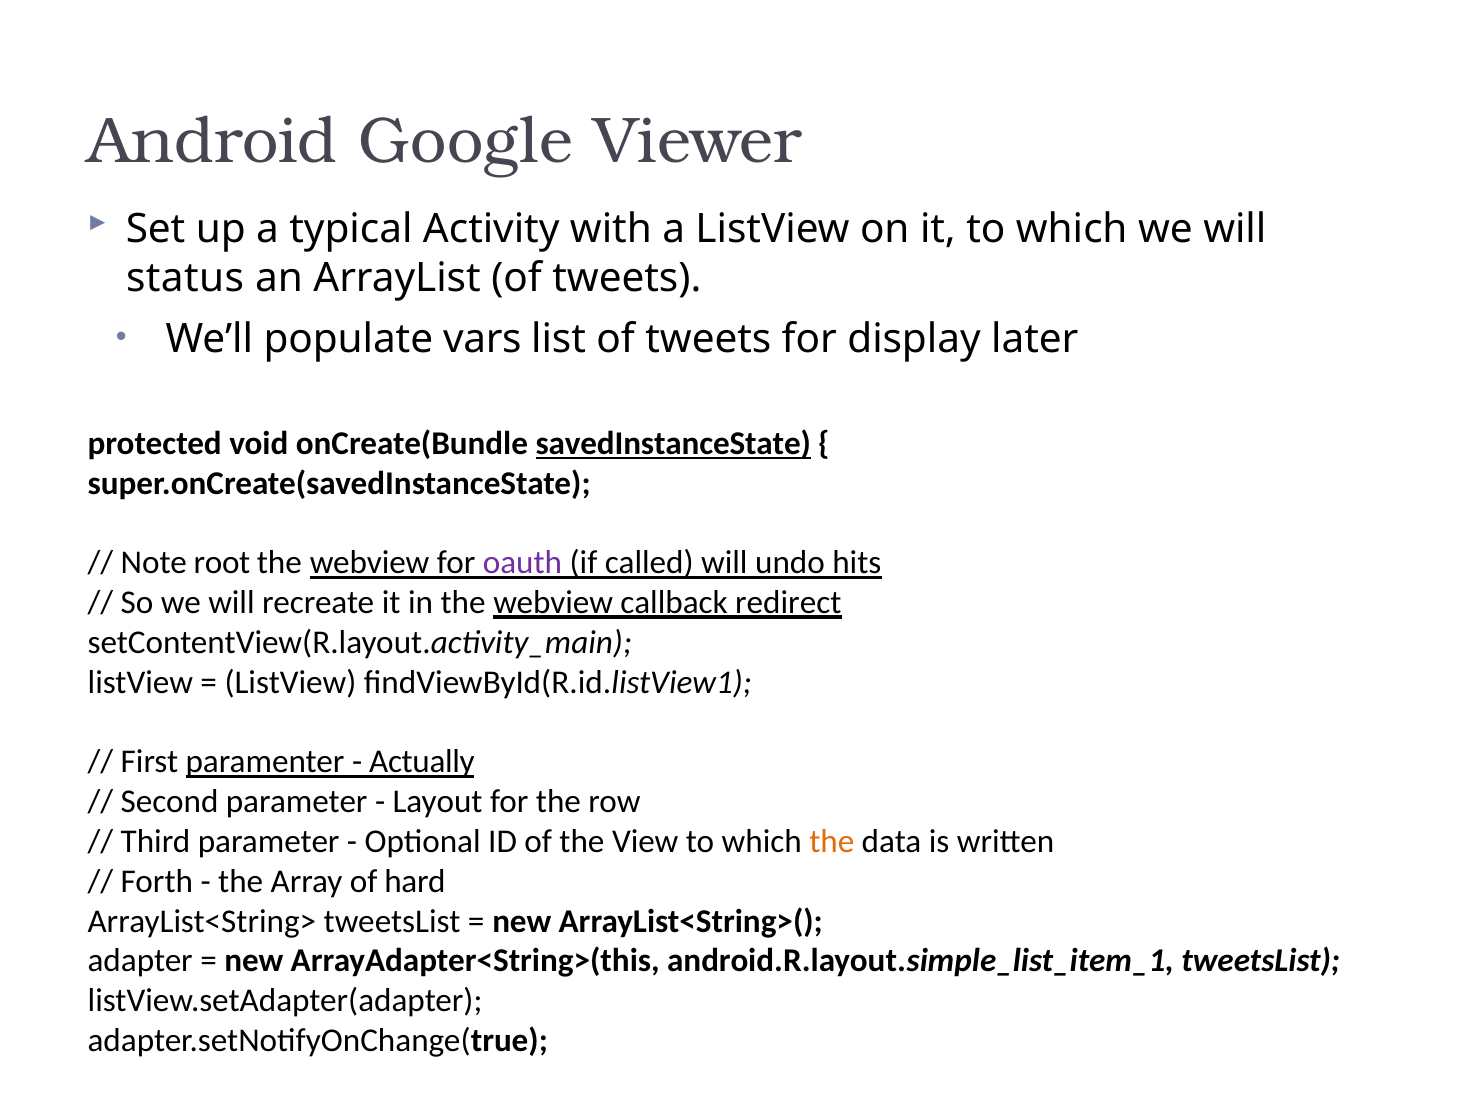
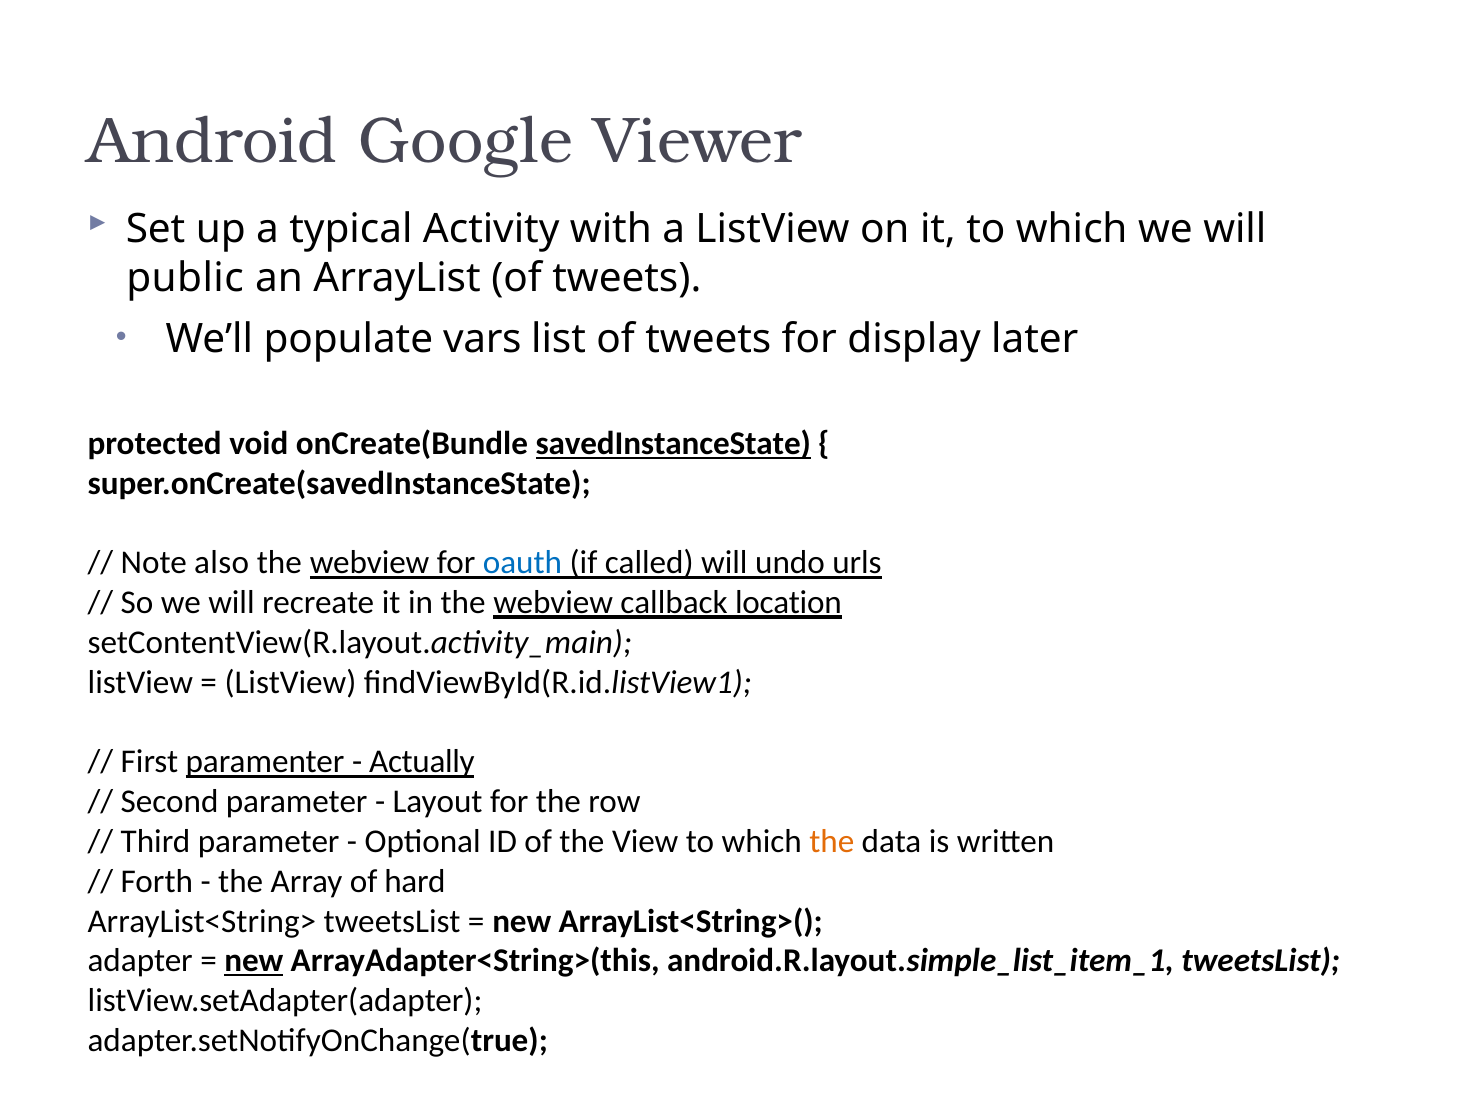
status: status -> public
root: root -> also
oauth colour: purple -> blue
hits: hits -> urls
redirect: redirect -> location
new at (254, 961) underline: none -> present
